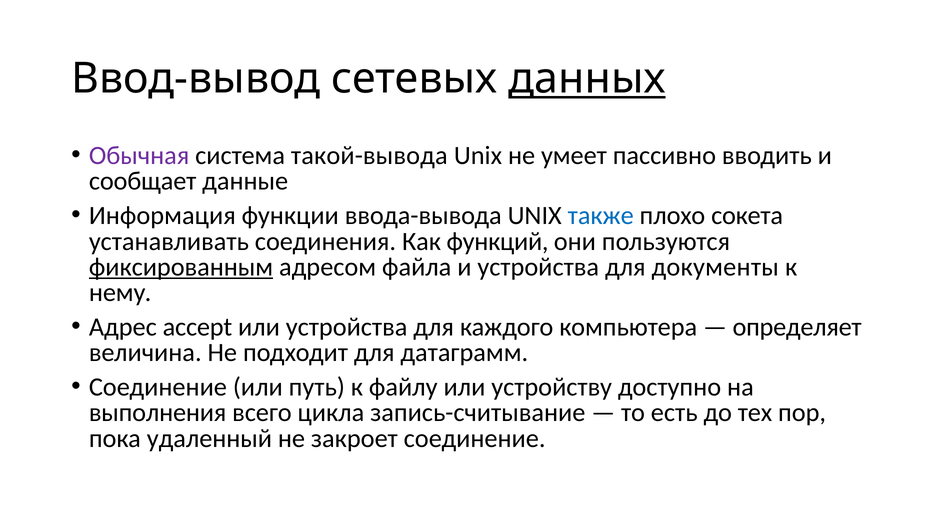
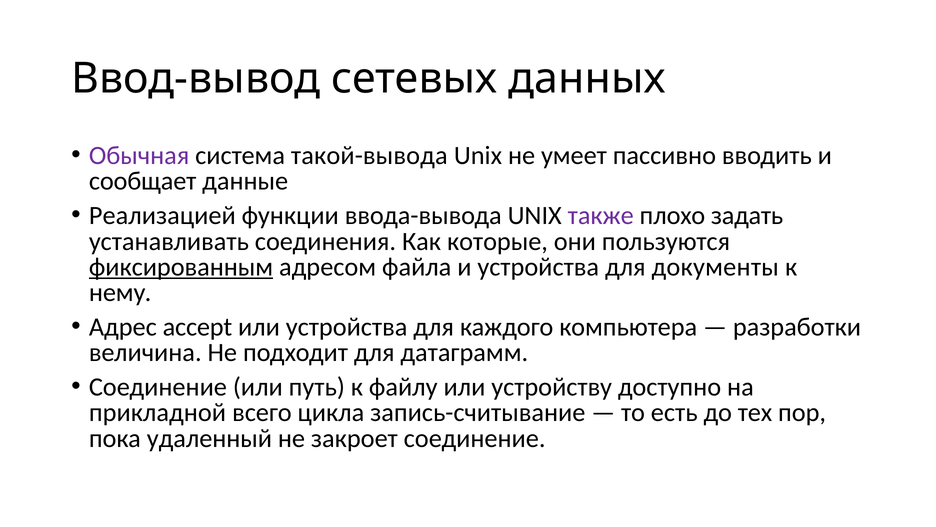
данных underline: present -> none
Информация: Информация -> Реализацией
также colour: blue -> purple
сокета: сокета -> задать
функций: функций -> которые
определяет: определяет -> разработки
выполнения: выполнения -> прикладной
